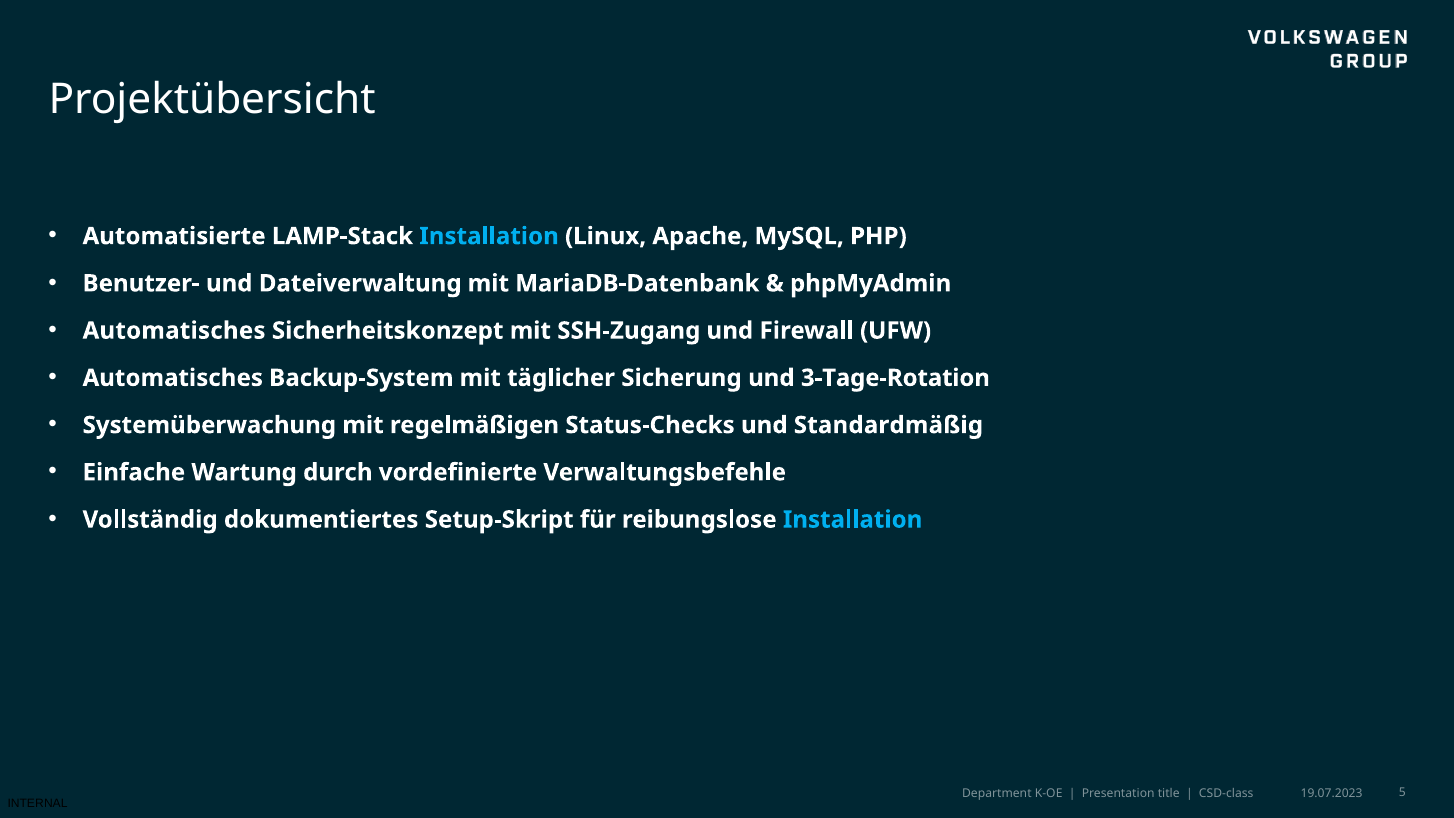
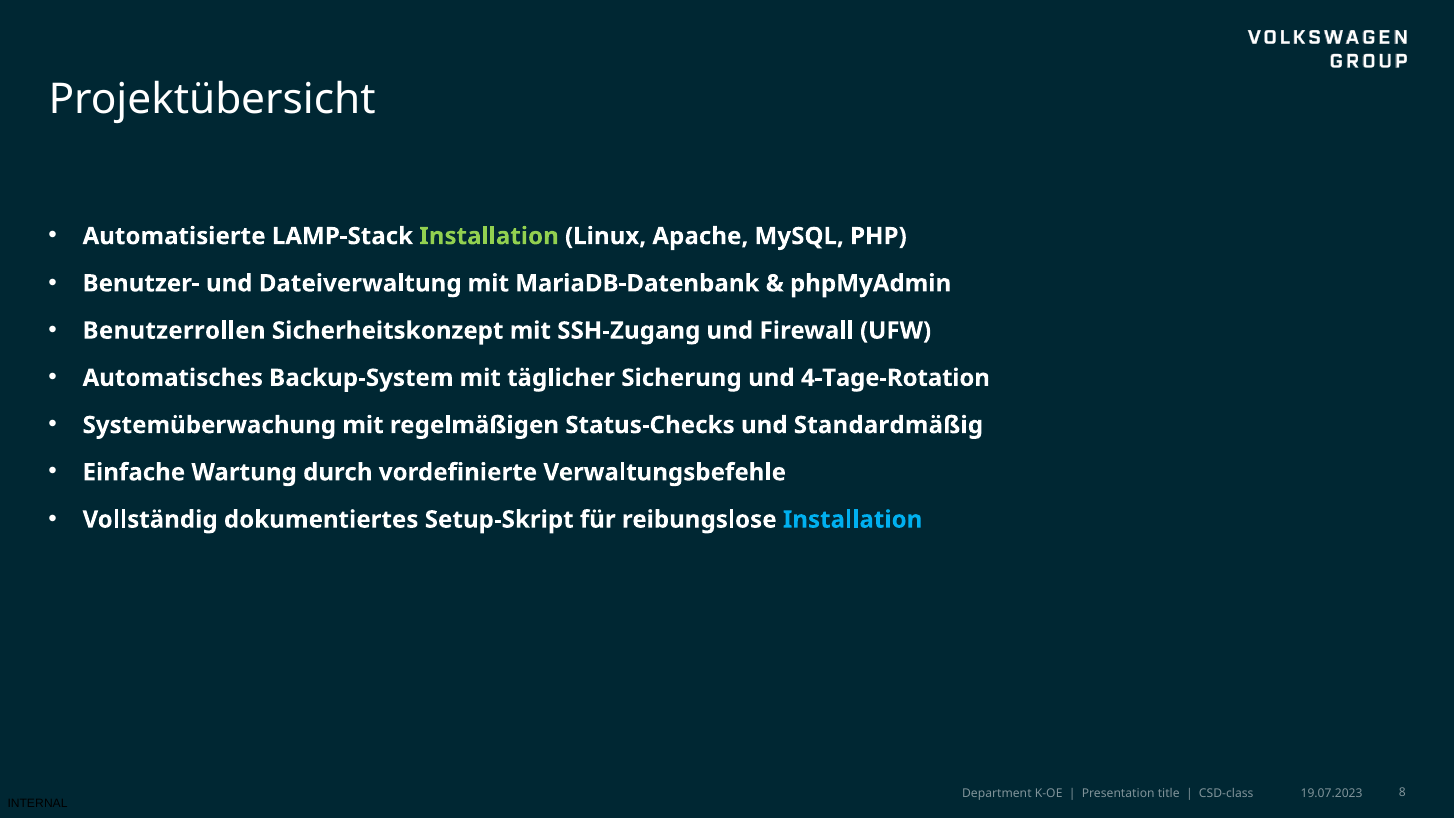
Installation at (489, 236) colour: light blue -> light green
Automatisches at (174, 331): Automatisches -> Benutzerrollen
3-Tage-Rotation: 3-Tage-Rotation -> 4-Tage-Rotation
5: 5 -> 8
